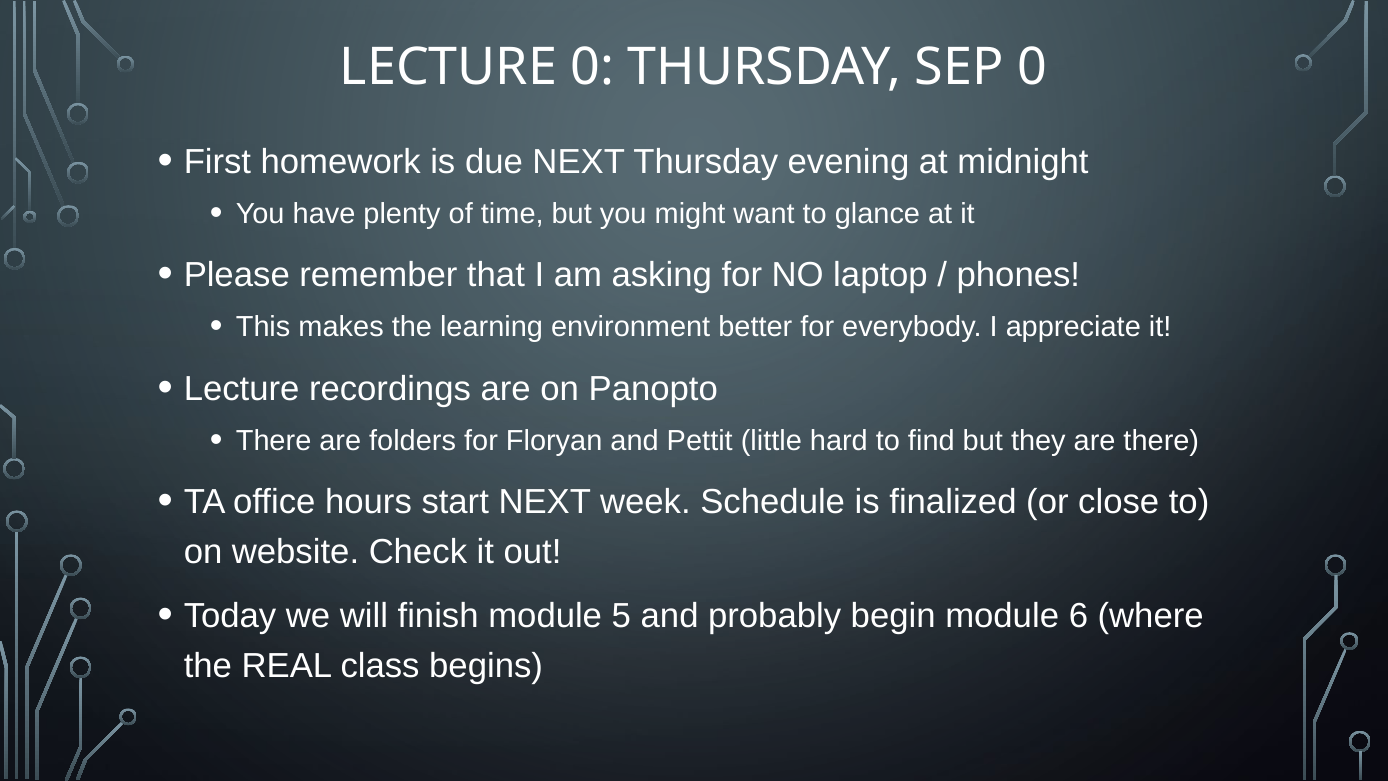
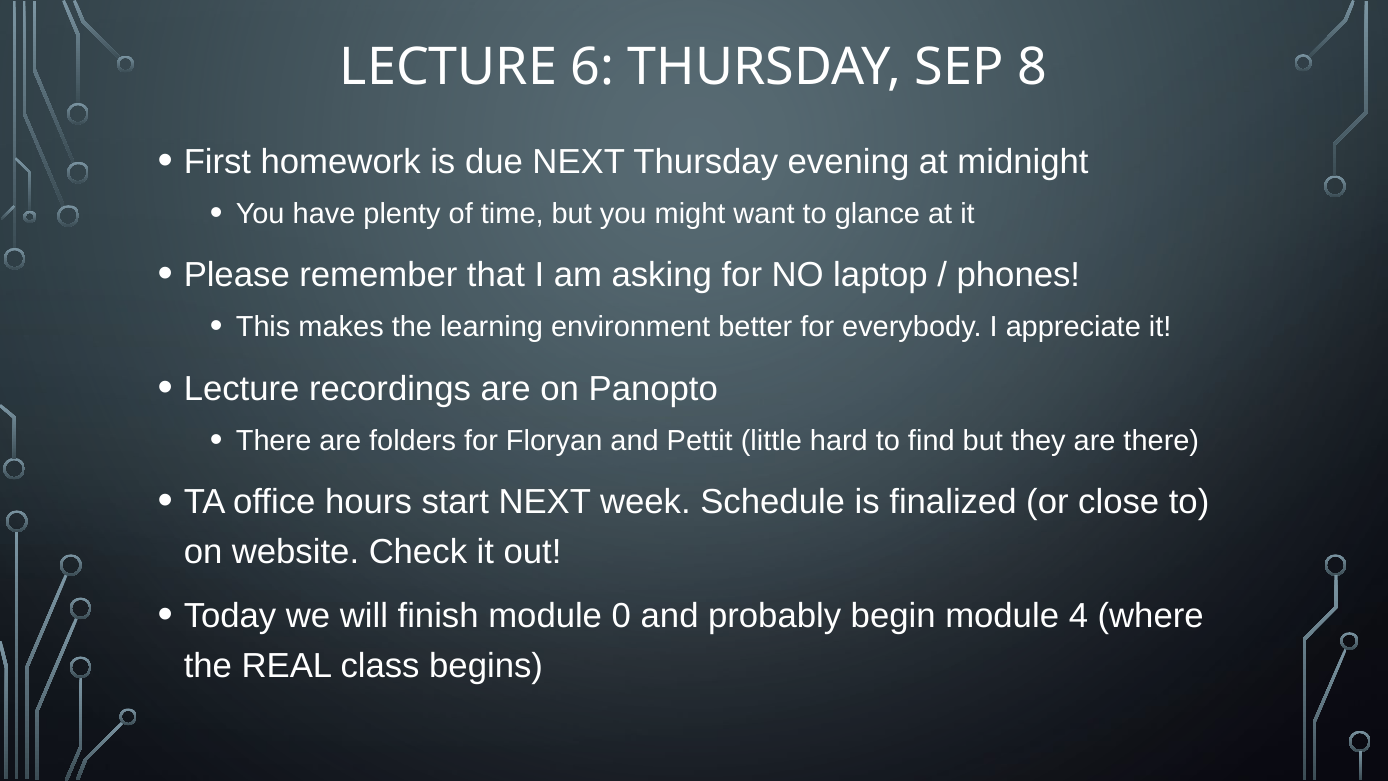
LECTURE 0: 0 -> 6
SEP 0: 0 -> 8
5: 5 -> 0
6: 6 -> 4
